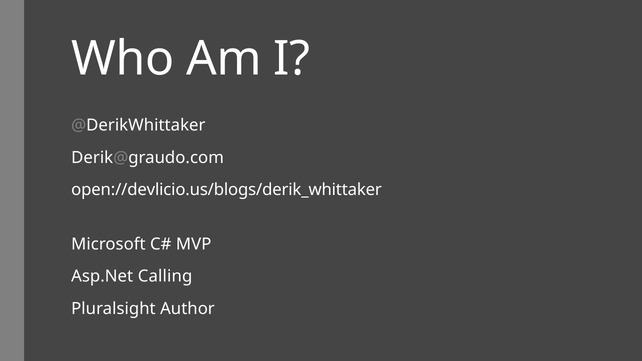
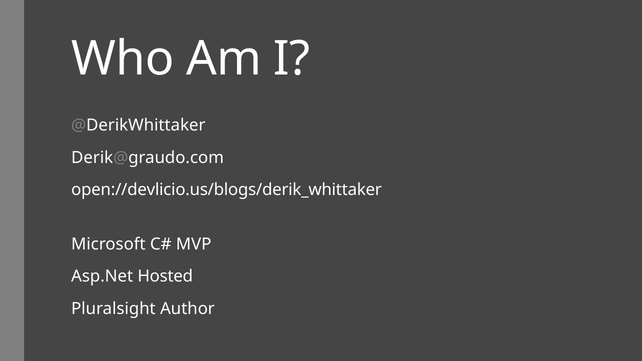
Calling: Calling -> Hosted
